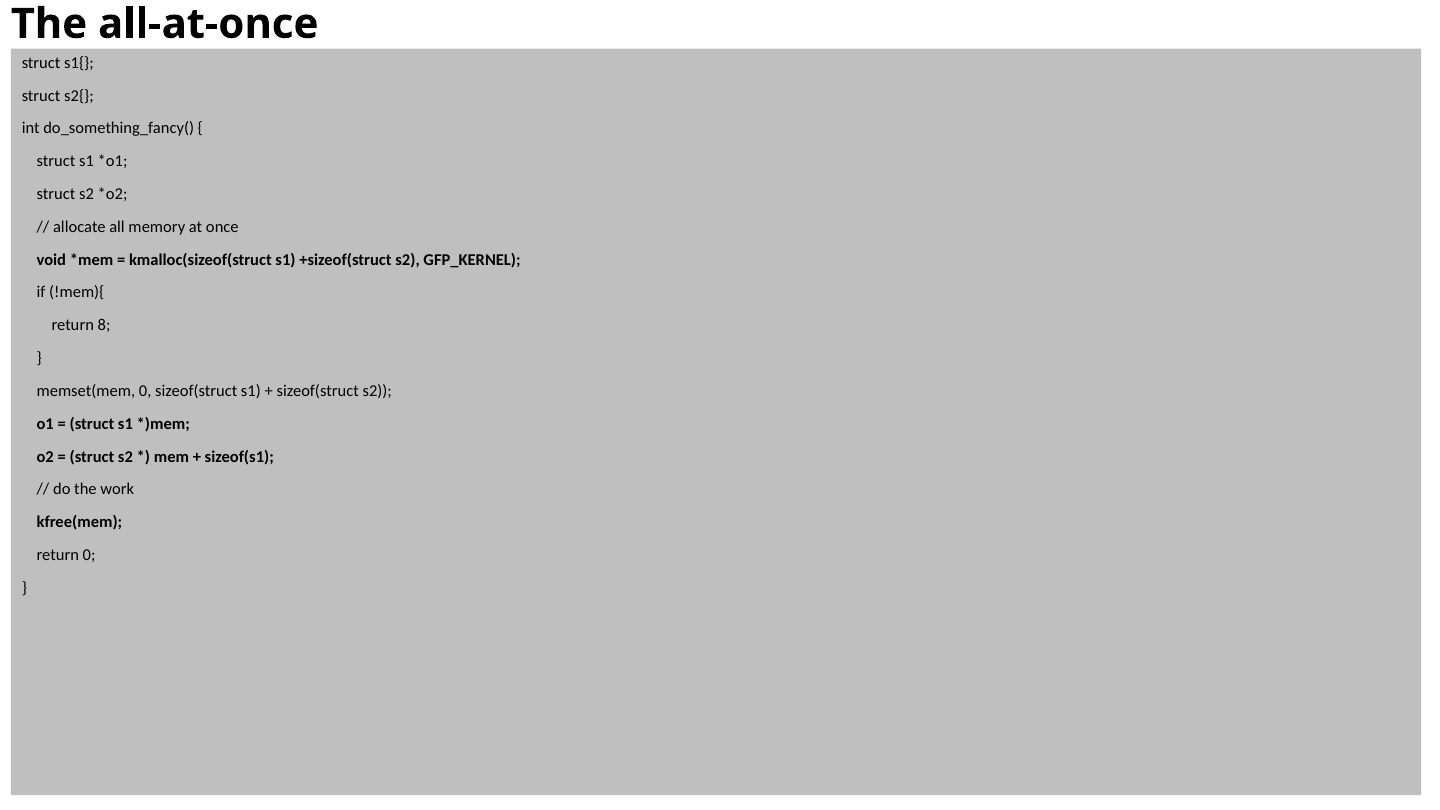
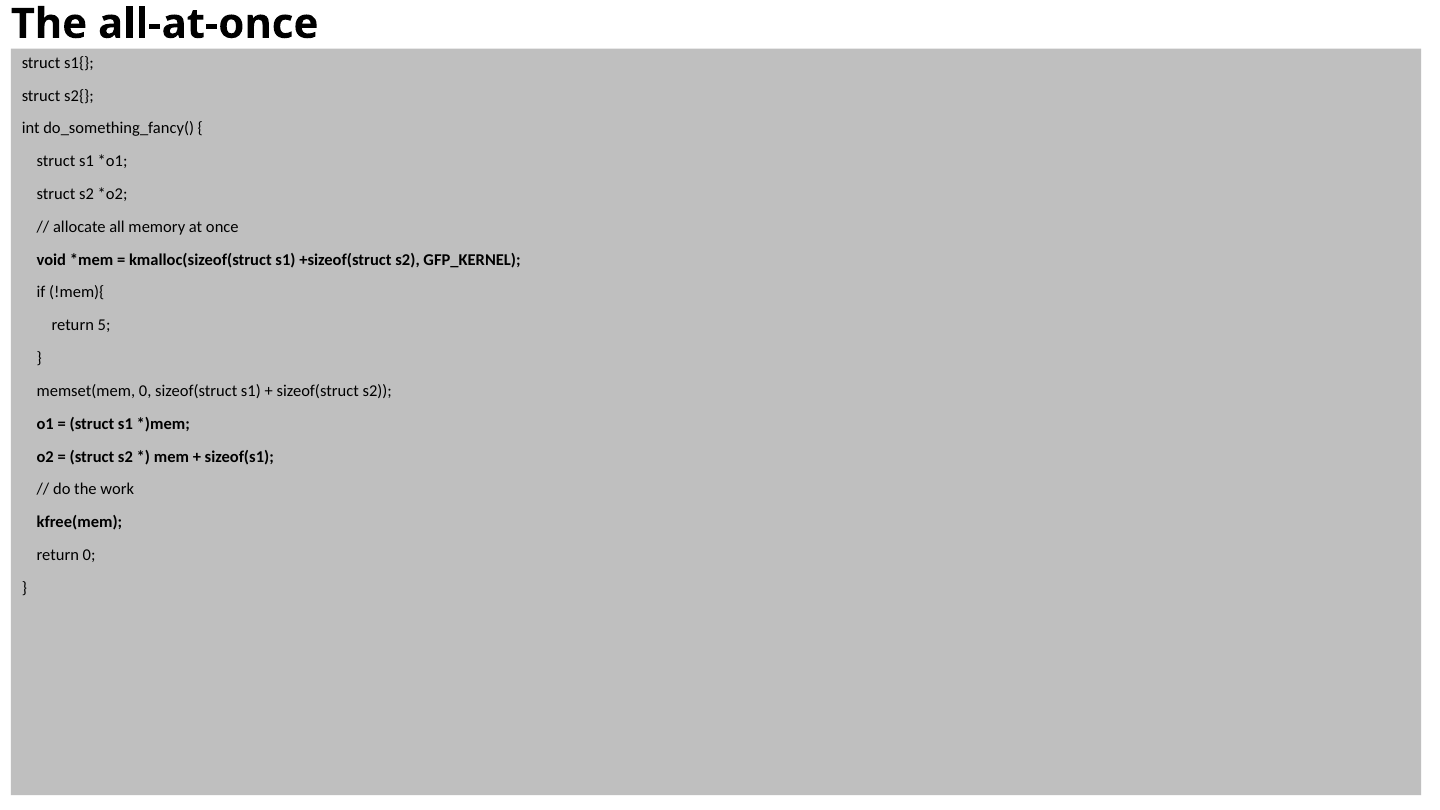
8: 8 -> 5
